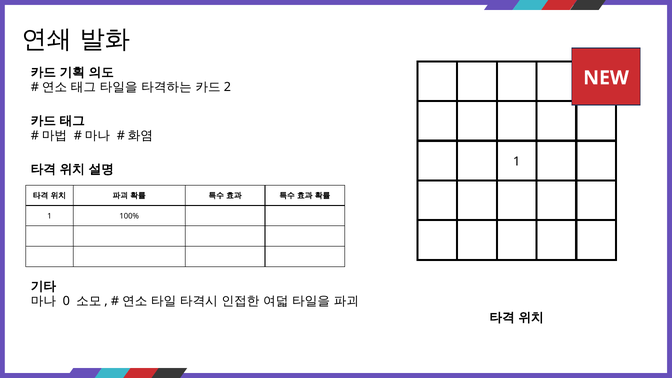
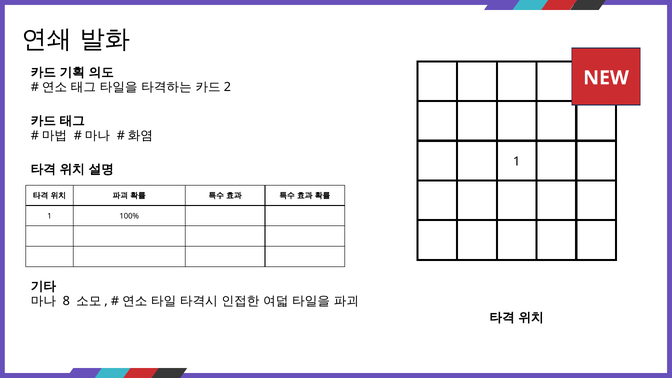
0: 0 -> 8
